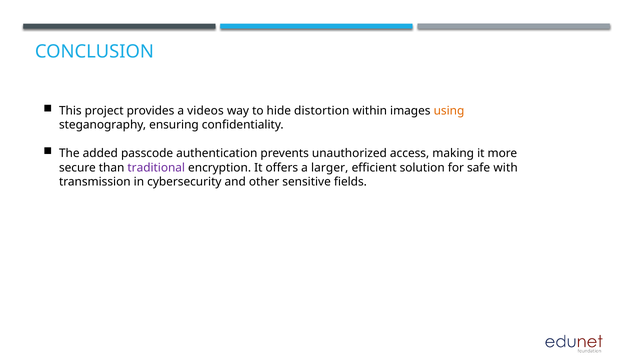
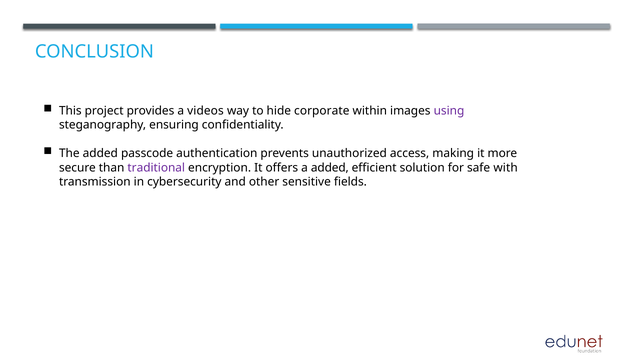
distortion: distortion -> corporate
using colour: orange -> purple
a larger: larger -> added
